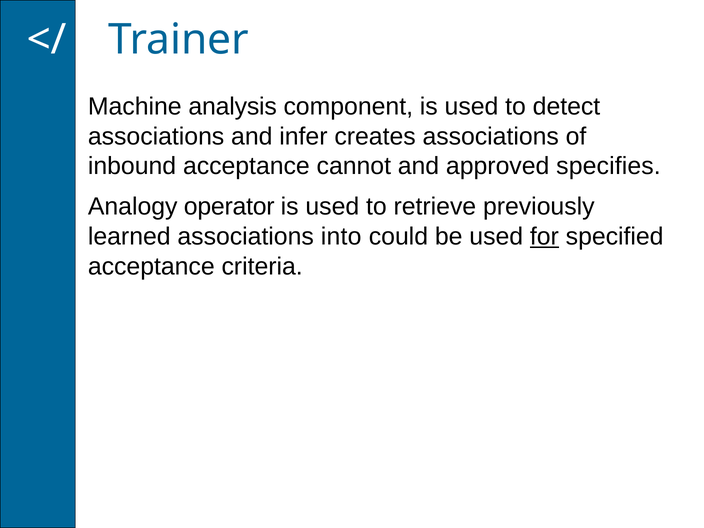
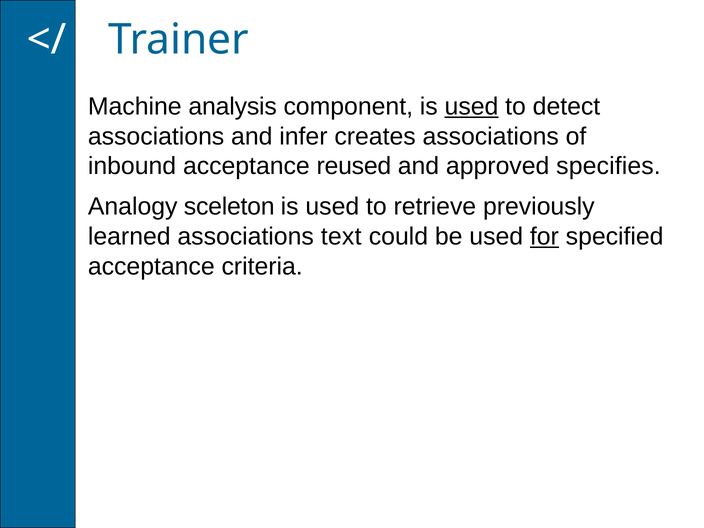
used at (472, 107) underline: none -> present
cannot: cannot -> reused
operator: operator -> sceleton
into: into -> text
